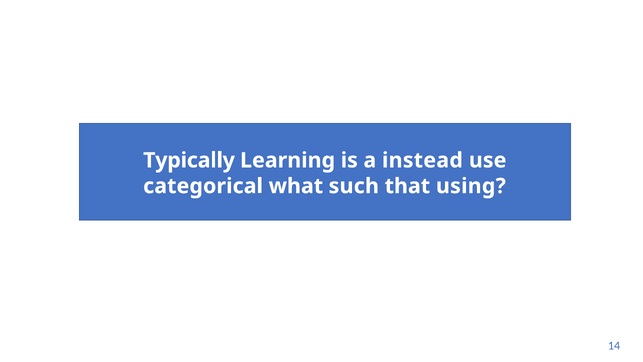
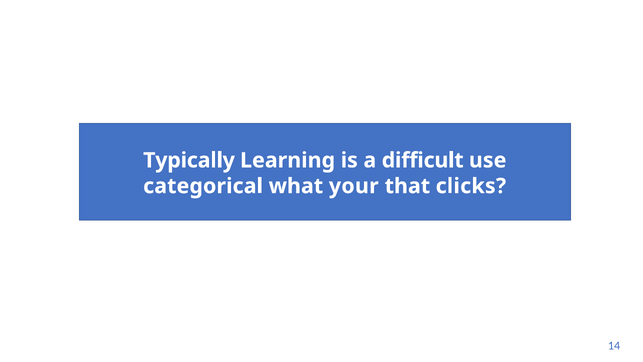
instead: instead -> difficult
such: such -> your
using: using -> clicks
